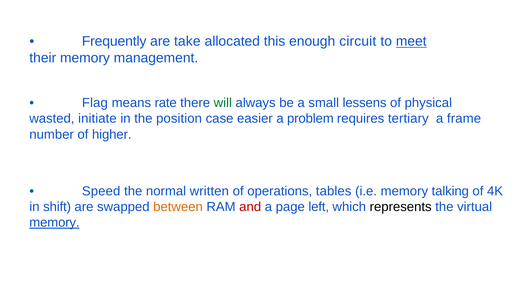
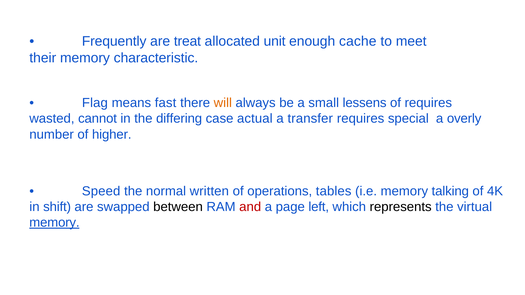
take: take -> treat
this: this -> unit
circuit: circuit -> cache
meet underline: present -> none
management: management -> characteristic
rate: rate -> fast
will colour: green -> orange
of physical: physical -> requires
initiate: initiate -> cannot
position: position -> differing
easier: easier -> actual
problem: problem -> transfer
tertiary: tertiary -> special
frame: frame -> overly
between colour: orange -> black
